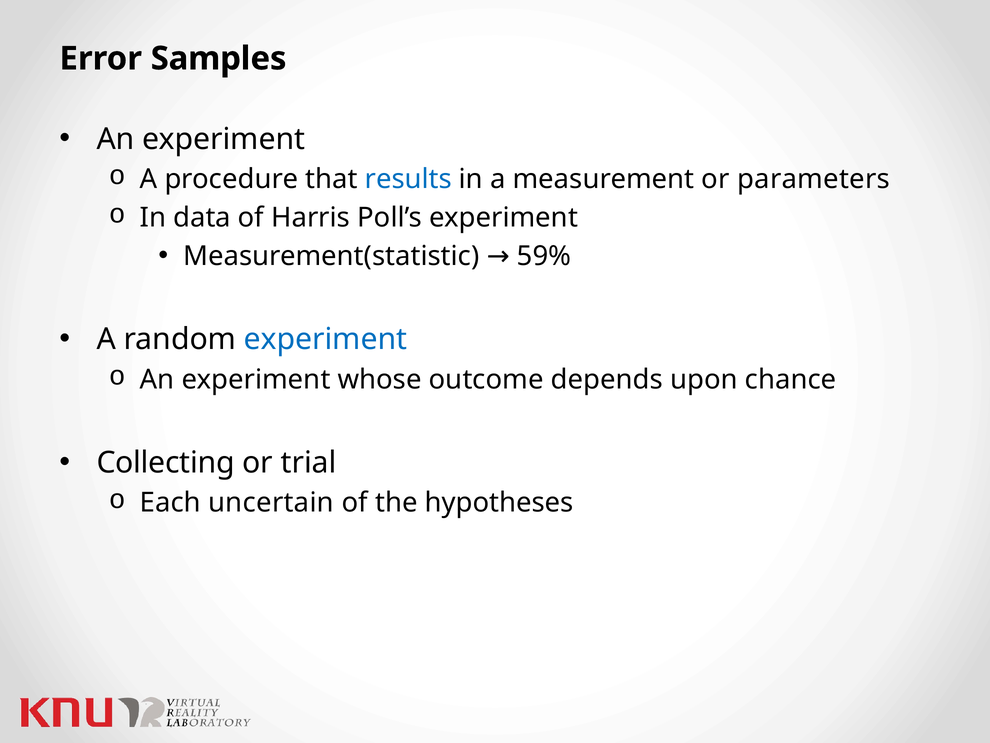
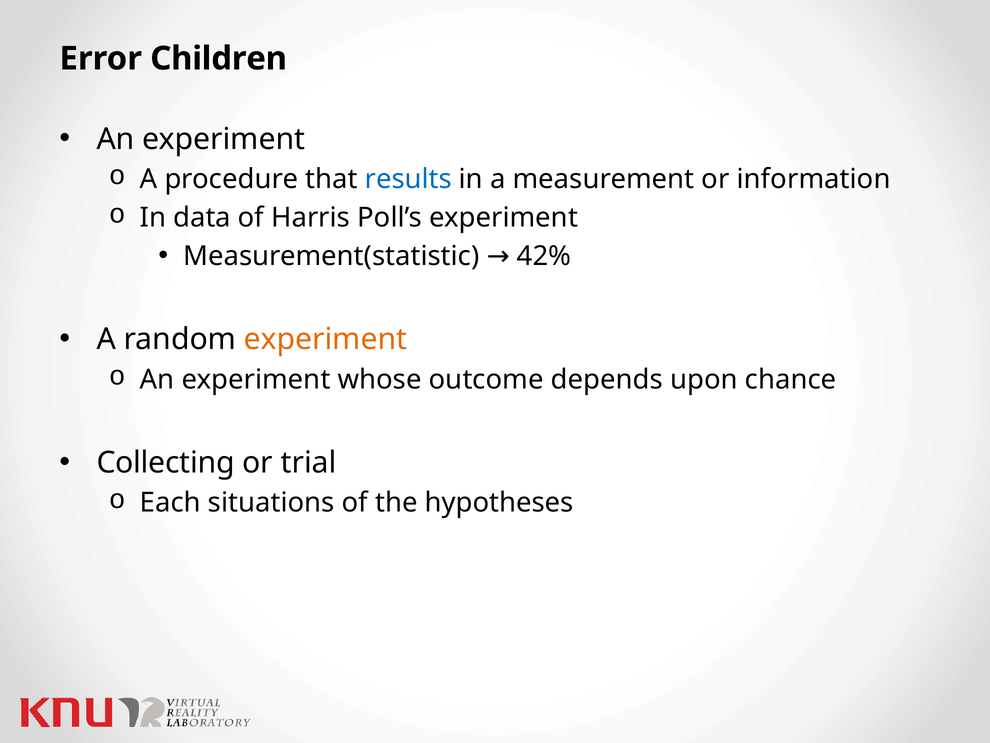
Samples: Samples -> Children
parameters: parameters -> information
59%: 59% -> 42%
experiment at (326, 339) colour: blue -> orange
uncertain: uncertain -> situations
